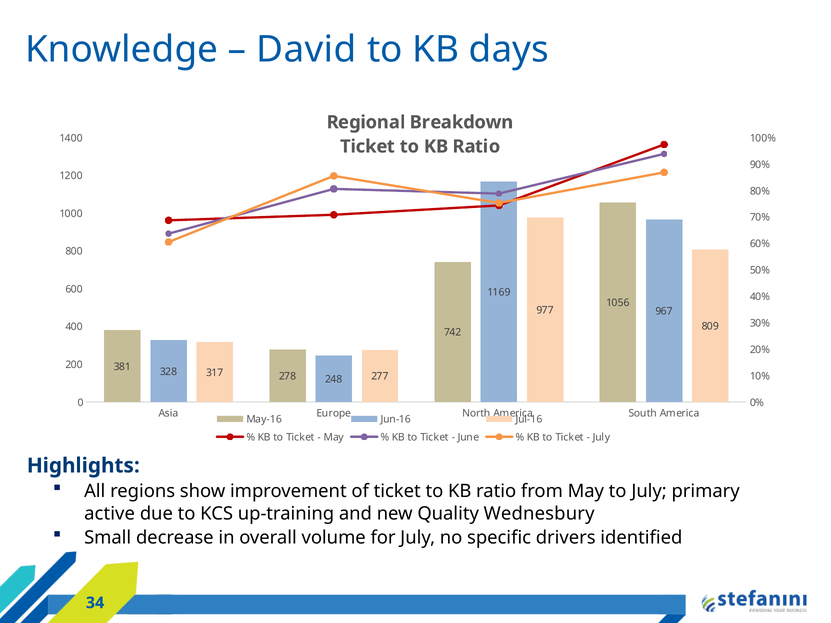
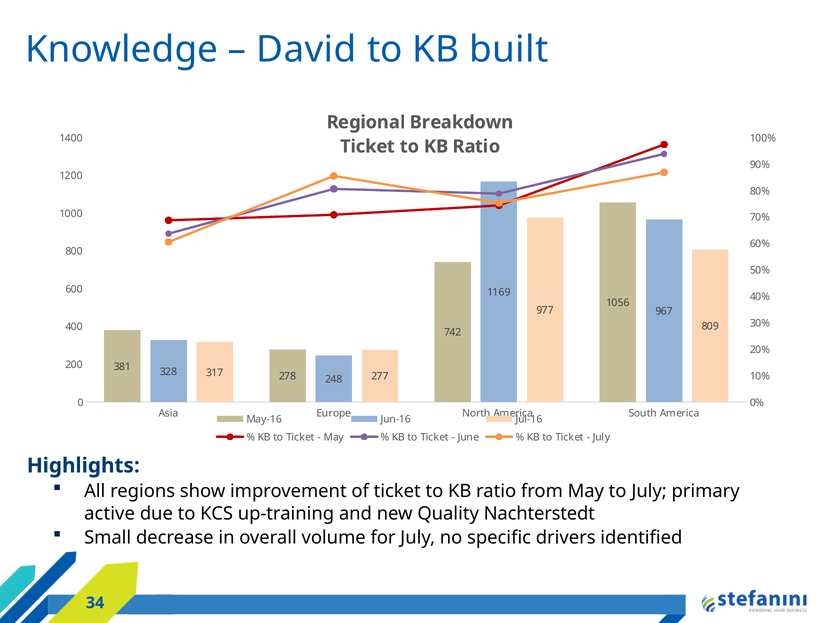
days: days -> built
Wednesbury: Wednesbury -> Nachterstedt
